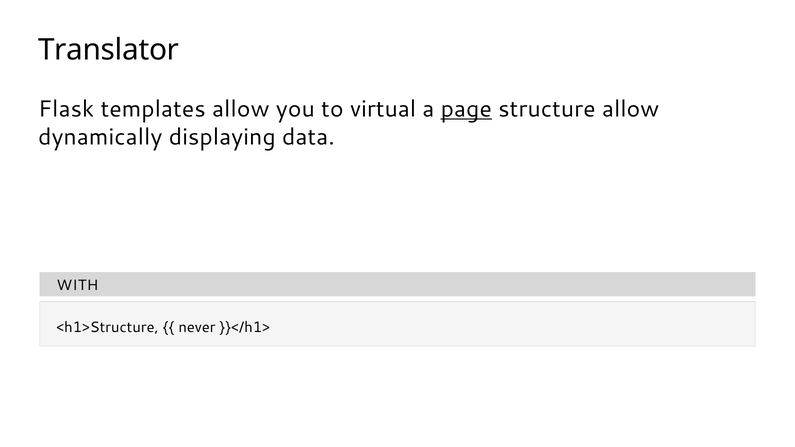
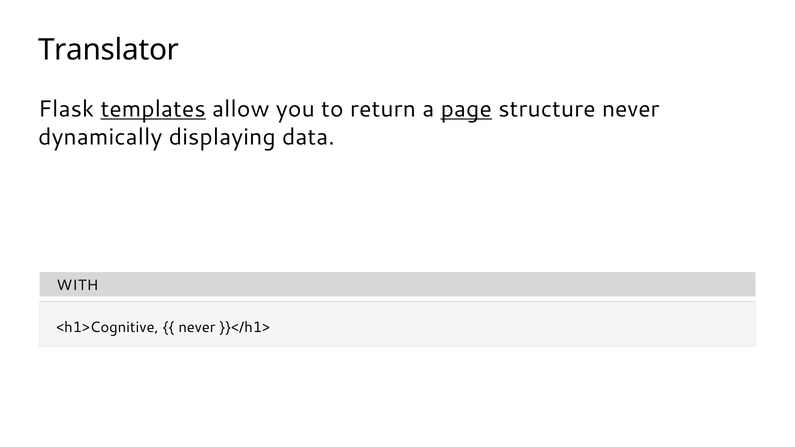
templates underline: none -> present
virtual: virtual -> return
structure allow: allow -> never
<h1>Structure: <h1>Structure -> <h1>Cognitive
